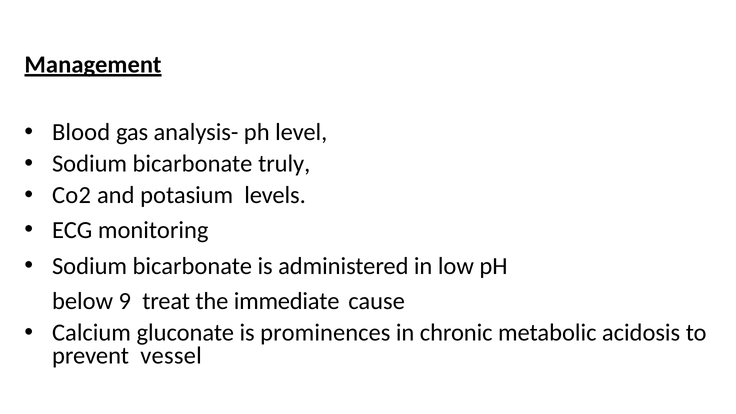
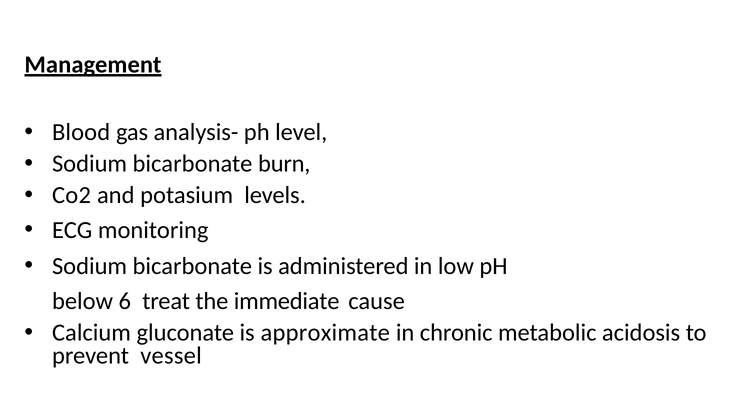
truly: truly -> burn
9: 9 -> 6
prominences: prominences -> approximate
